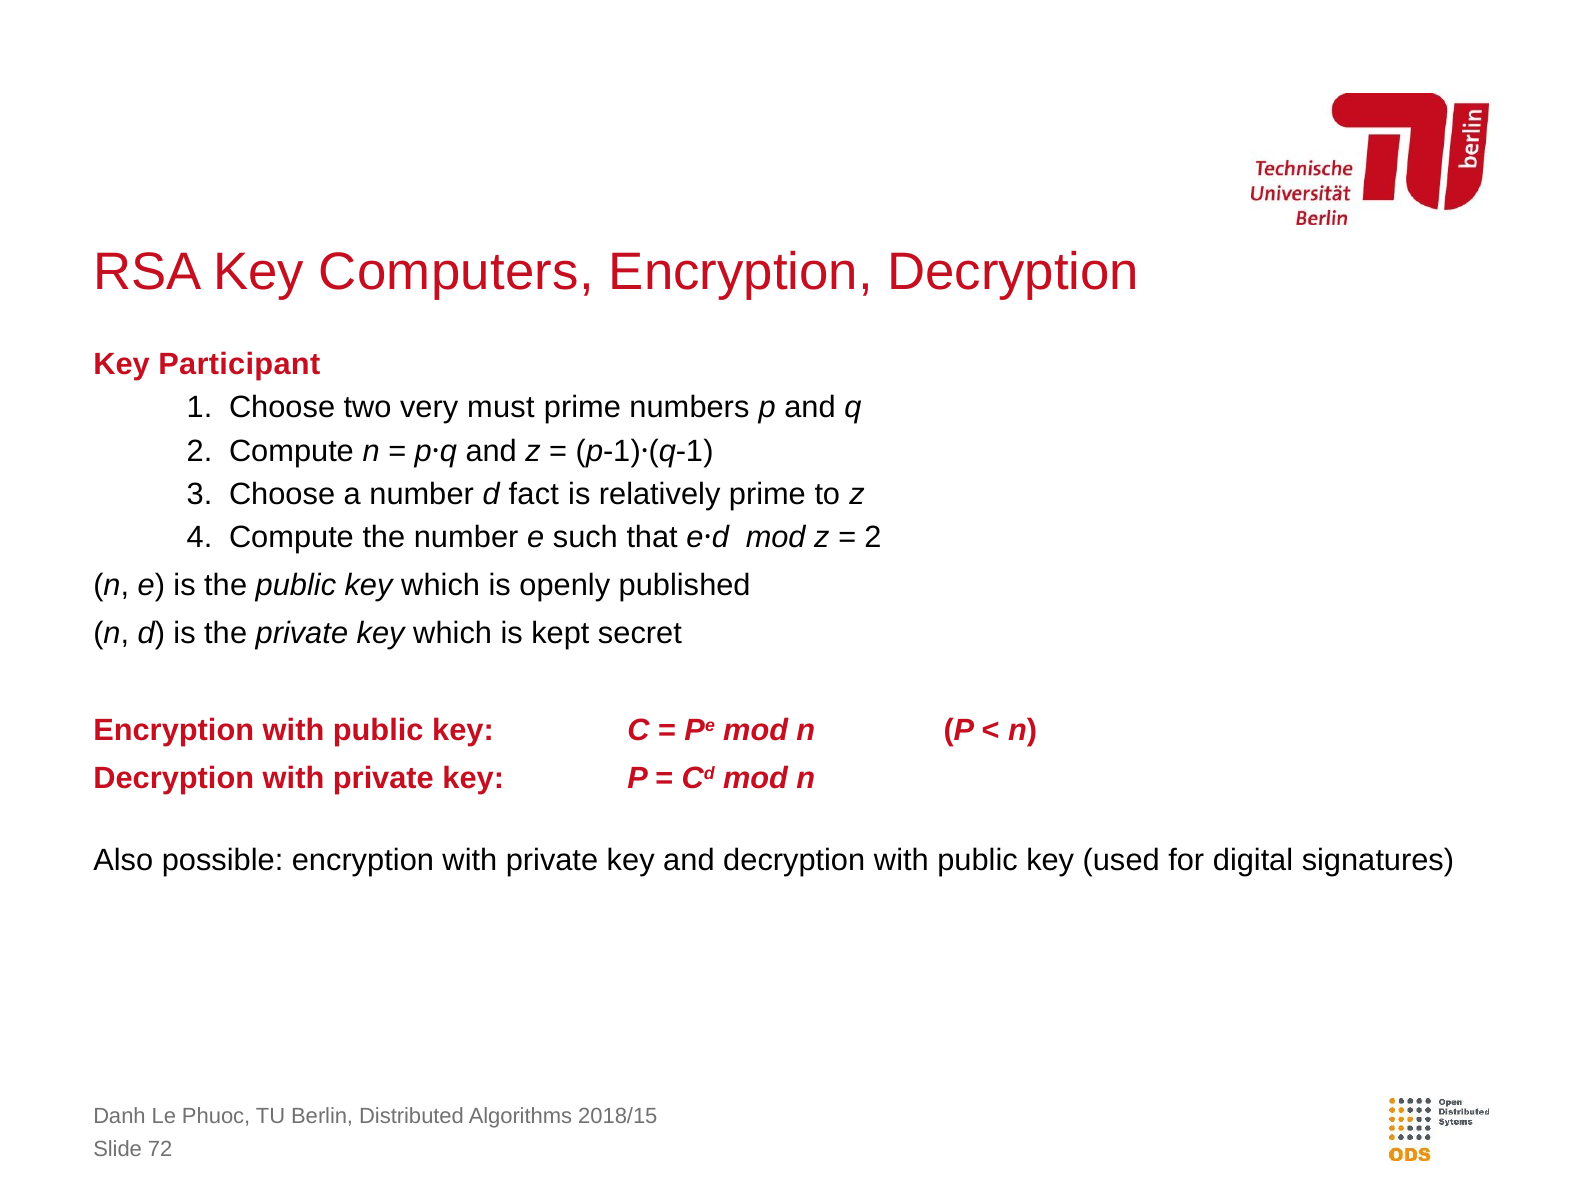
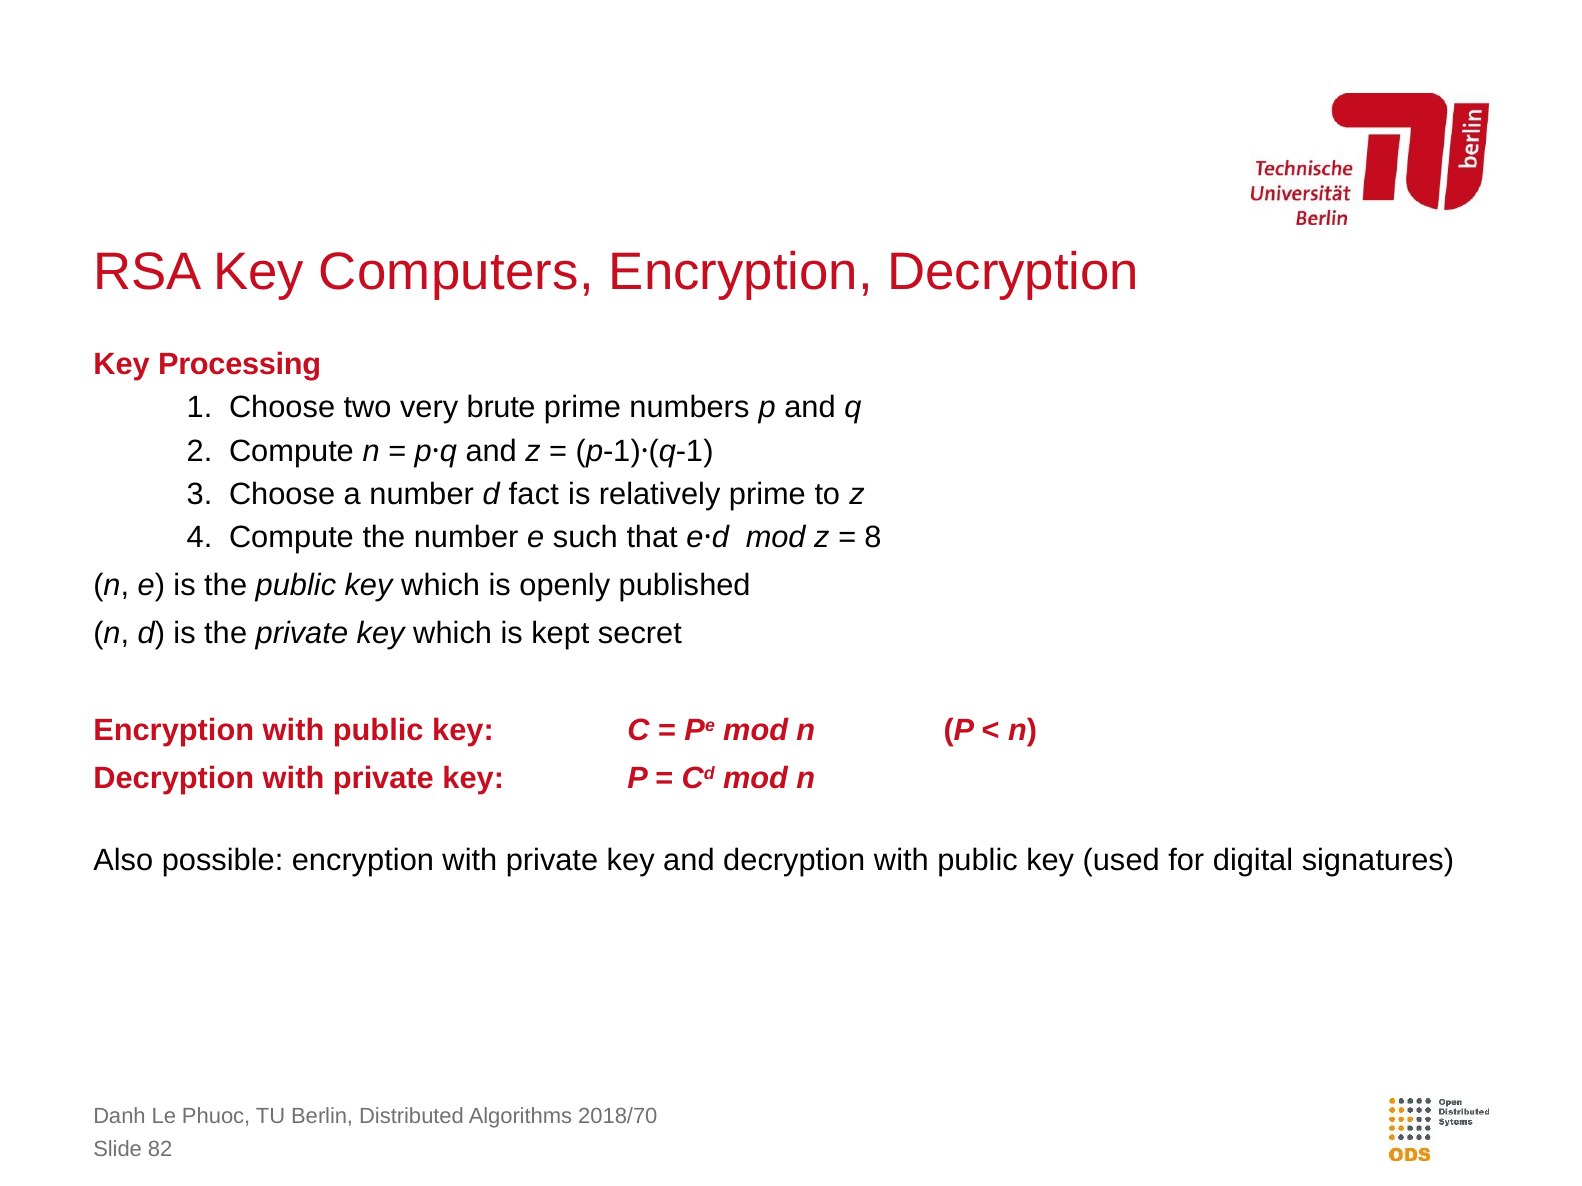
Participant: Participant -> Processing
must: must -> brute
2 at (873, 537): 2 -> 8
2018/15: 2018/15 -> 2018/70
72: 72 -> 82
